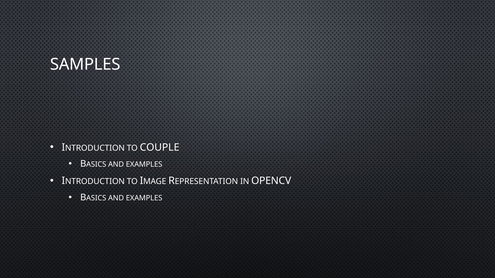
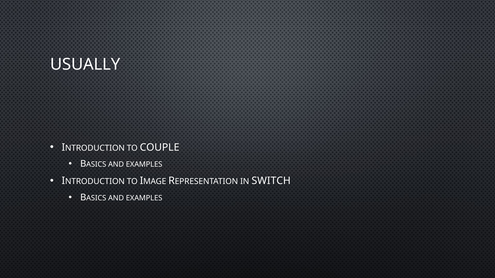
SAMPLES: SAMPLES -> USUALLY
OPENCV: OPENCV -> SWITCH
